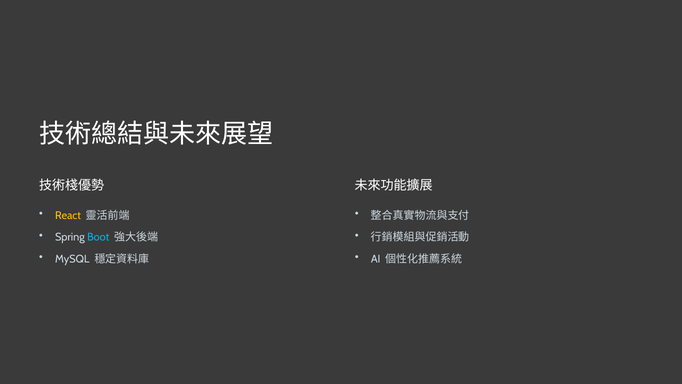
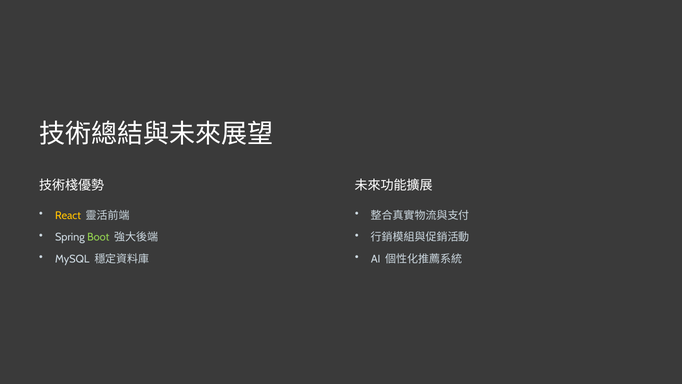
Boot colour: light blue -> light green
